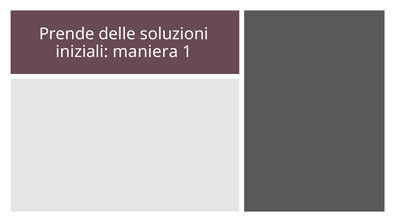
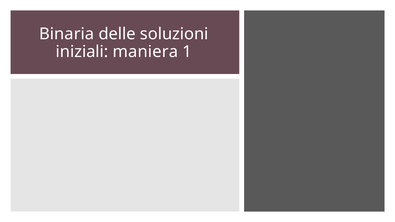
Prende: Prende -> Binaria
